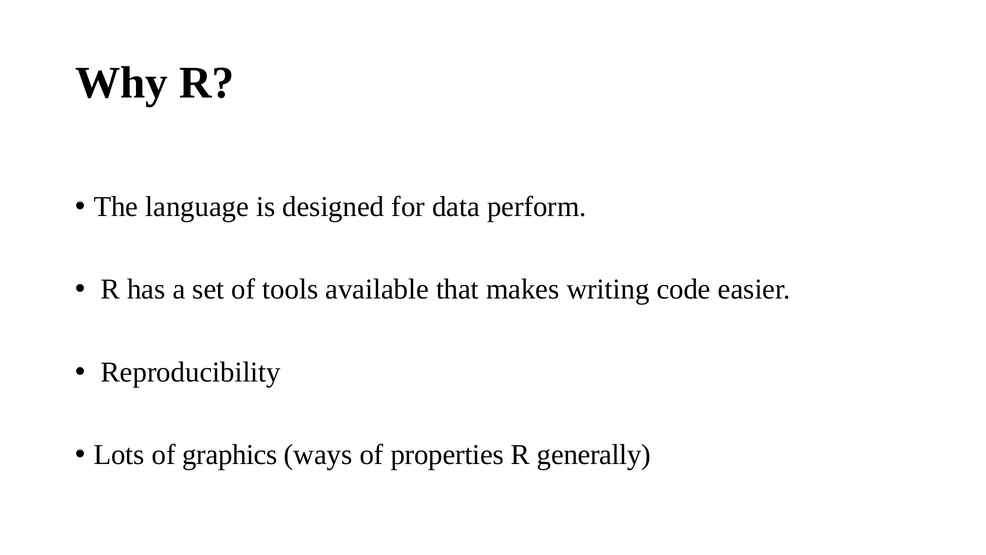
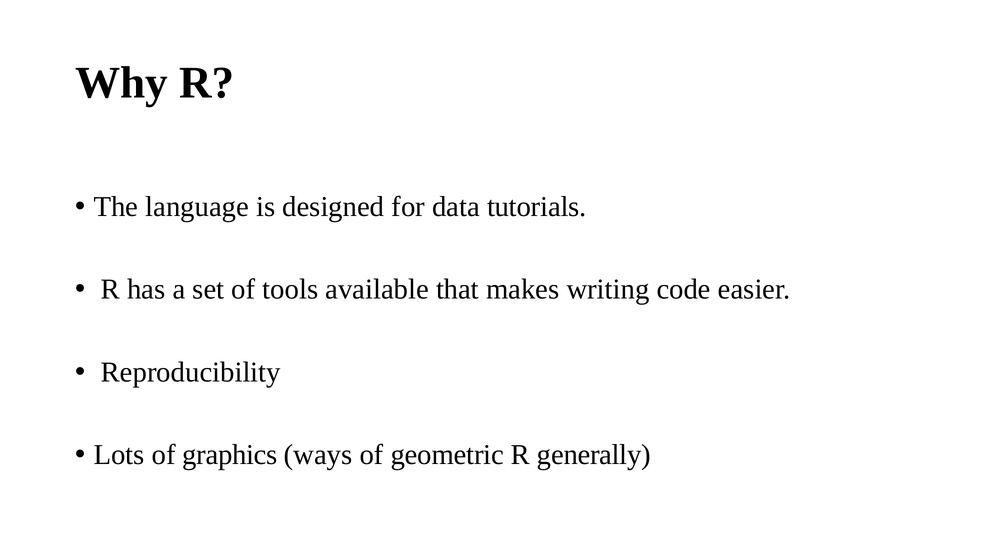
perform: perform -> tutorials
properties: properties -> geometric
